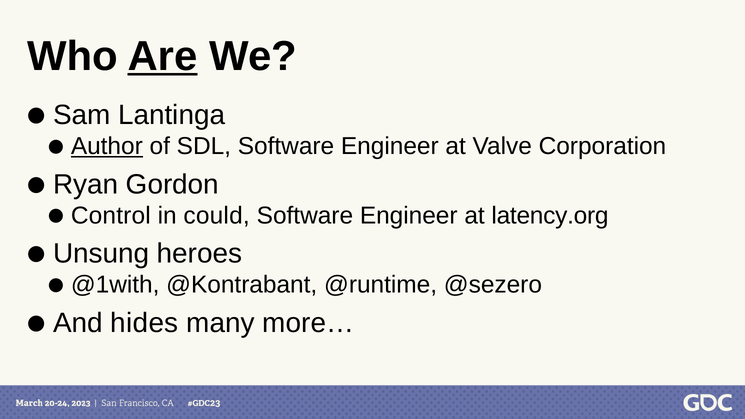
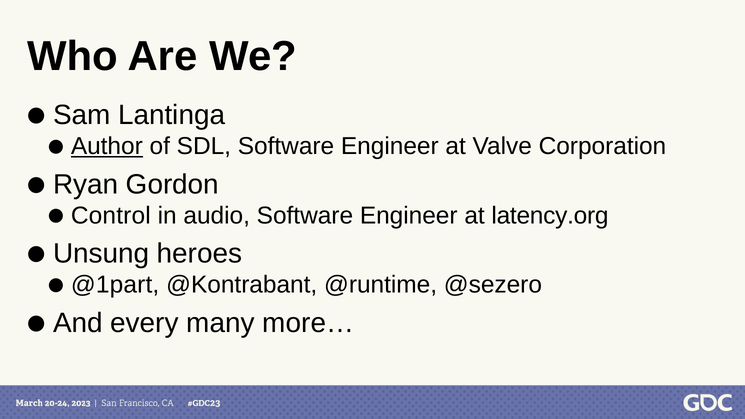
Are underline: present -> none
could: could -> audio
@1with: @1with -> @1part
hides: hides -> every
